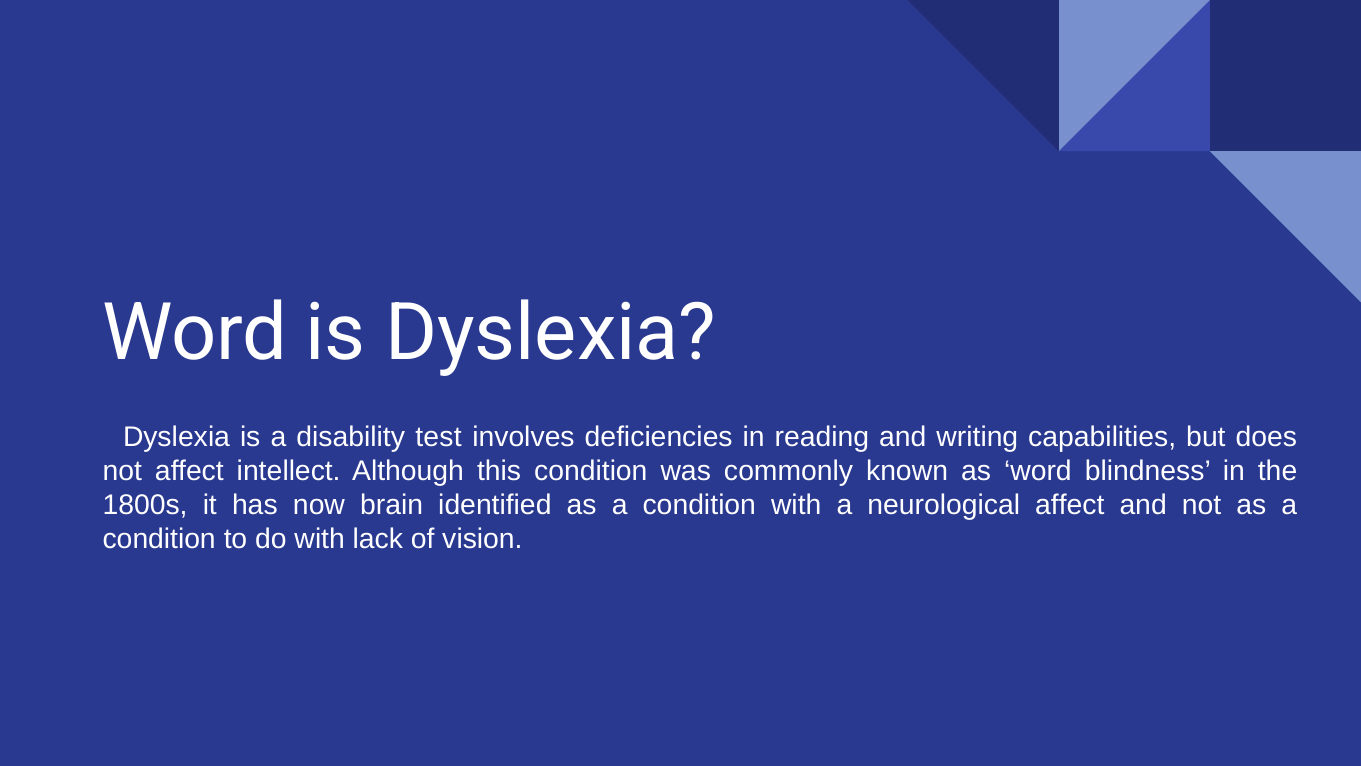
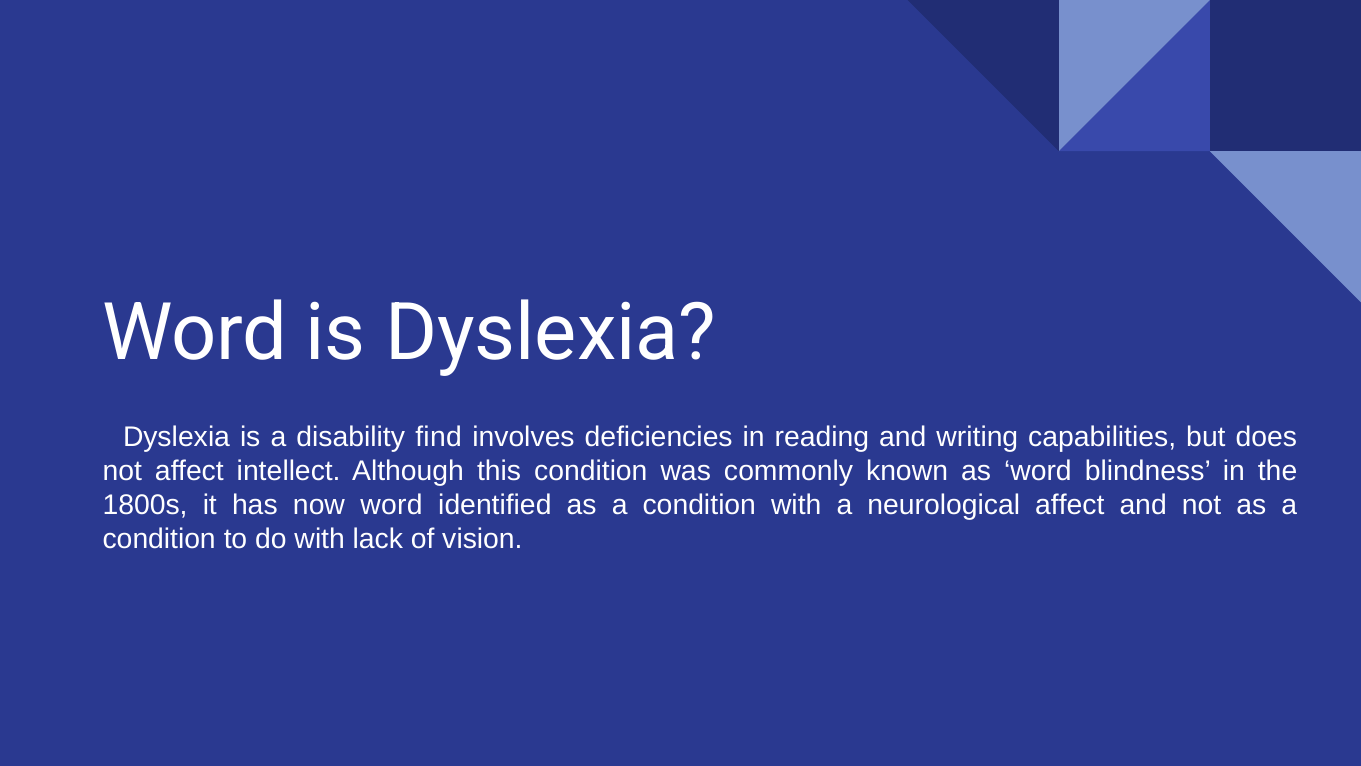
test: test -> find
now brain: brain -> word
